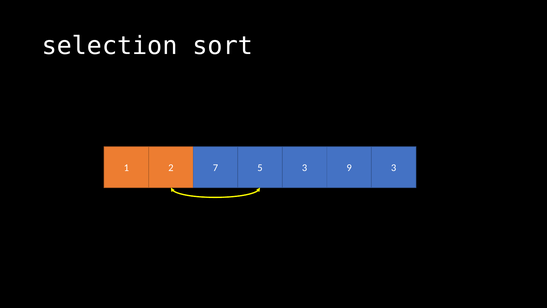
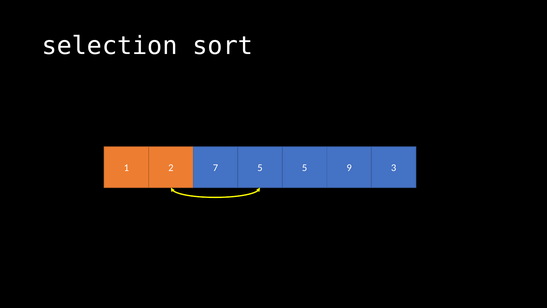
5 3: 3 -> 5
